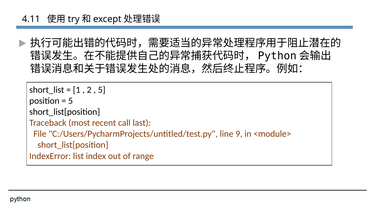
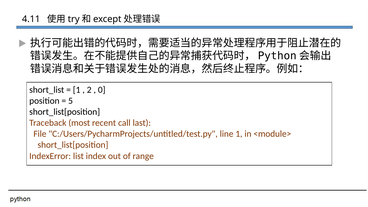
5 at (102, 90): 5 -> 0
line 9: 9 -> 1
